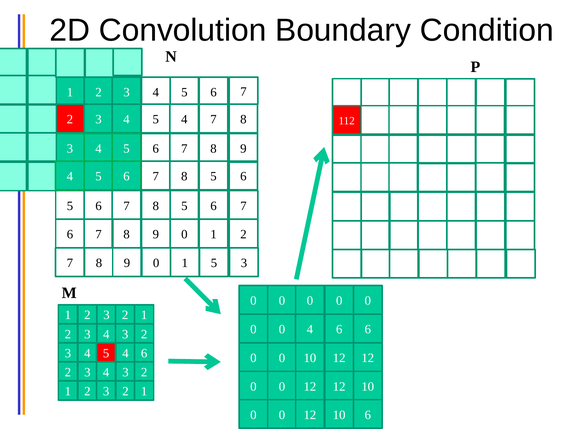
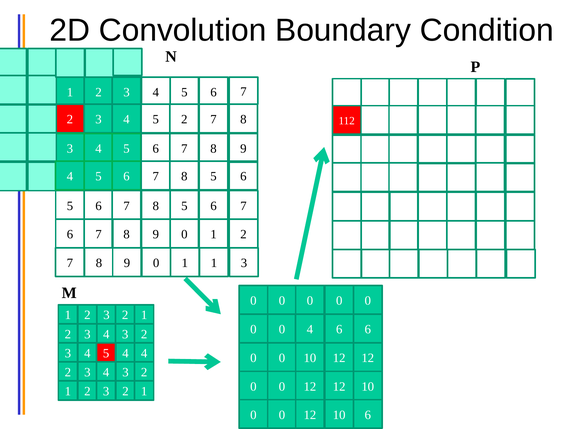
4 at (184, 119): 4 -> 2
1 5: 5 -> 1
5 4 6: 6 -> 4
